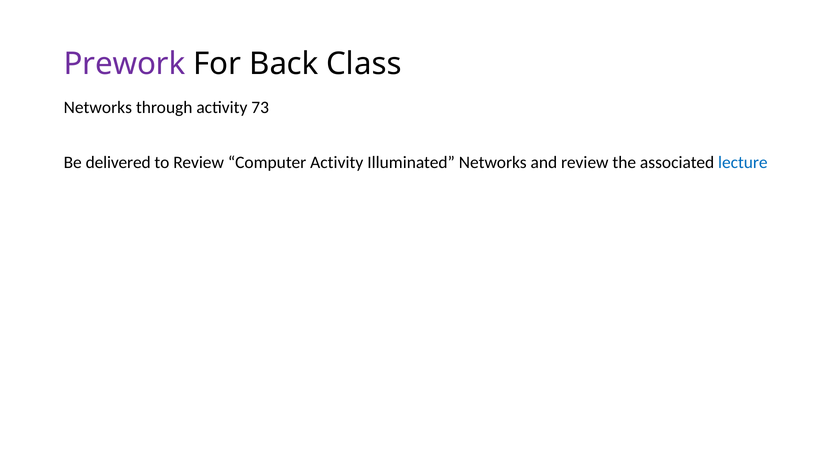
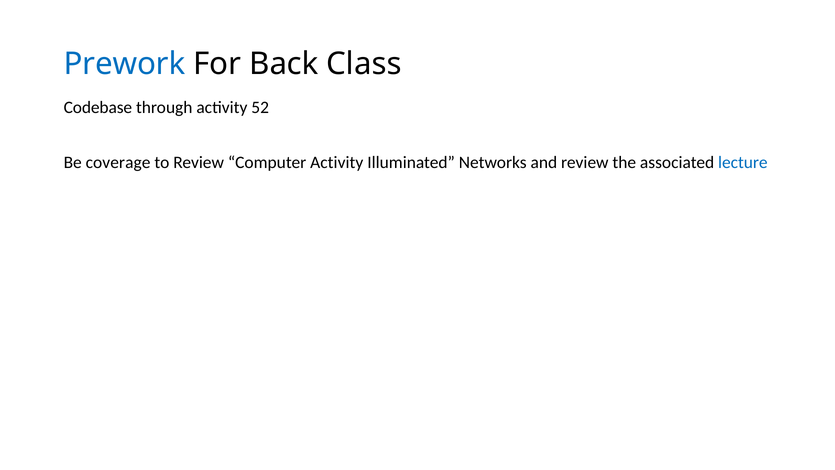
Prework colour: purple -> blue
Networks at (98, 107): Networks -> Codebase
73: 73 -> 52
delivered: delivered -> coverage
